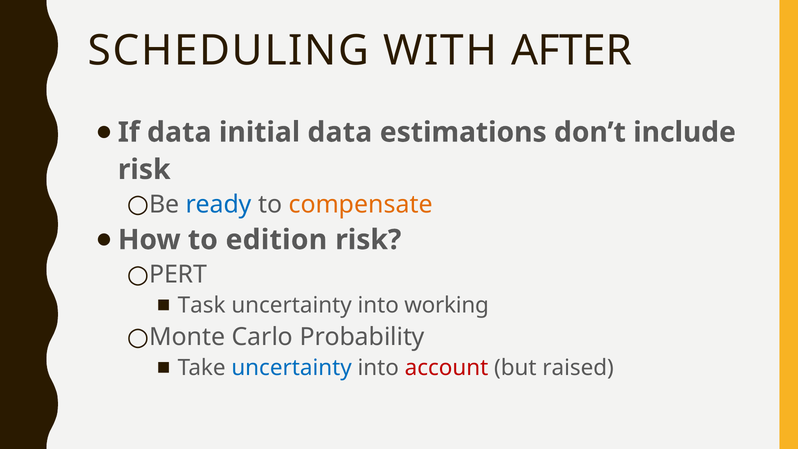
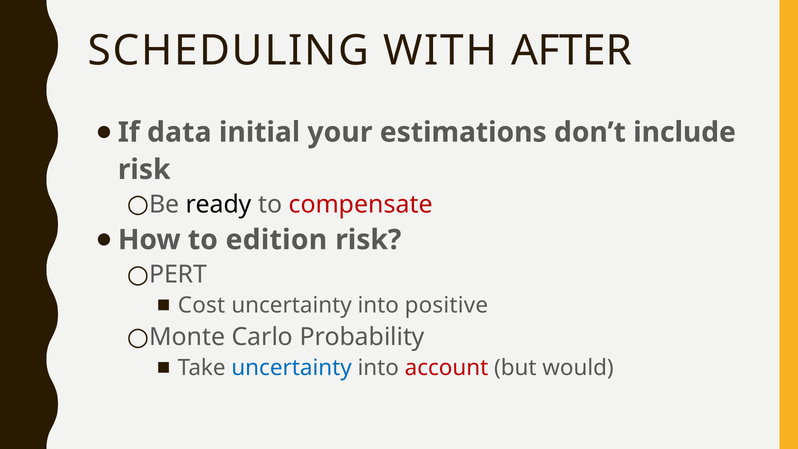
initial data: data -> your
ready colour: blue -> black
compensate colour: orange -> red
Task: Task -> Cost
working: working -> positive
raised: raised -> would
